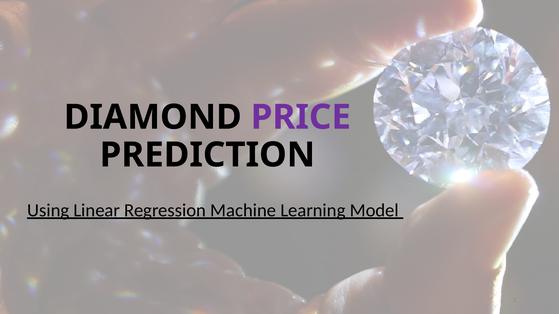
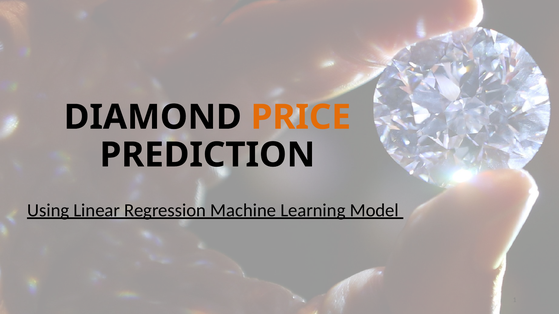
PRICE colour: purple -> orange
